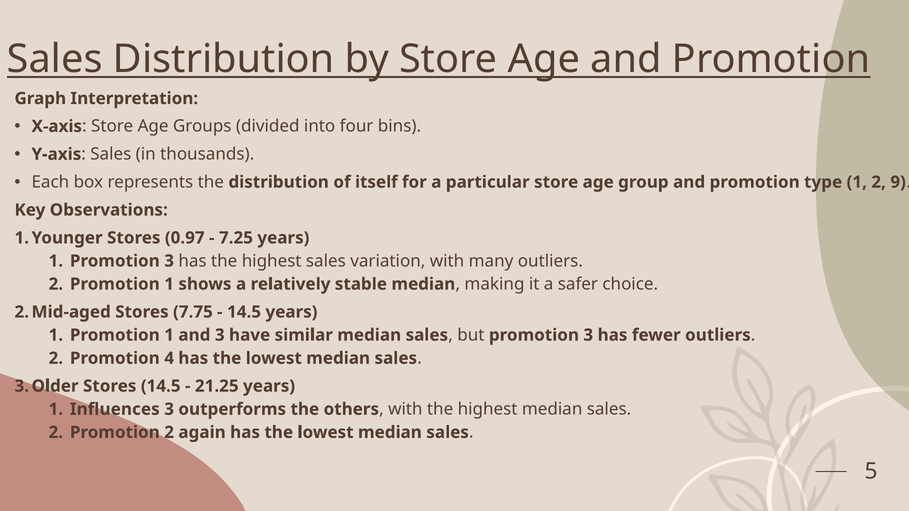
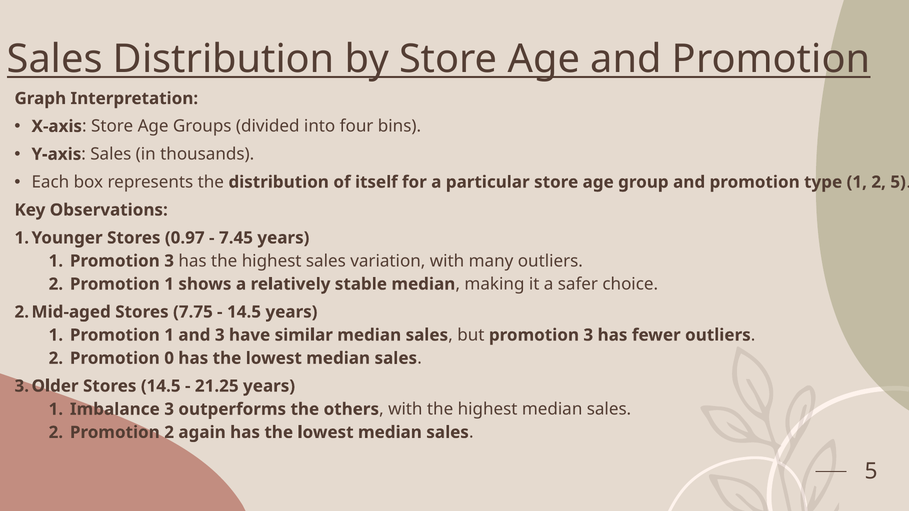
2 9: 9 -> 5
7.25: 7.25 -> 7.45
4: 4 -> 0
Influences: Influences -> Imbalance
